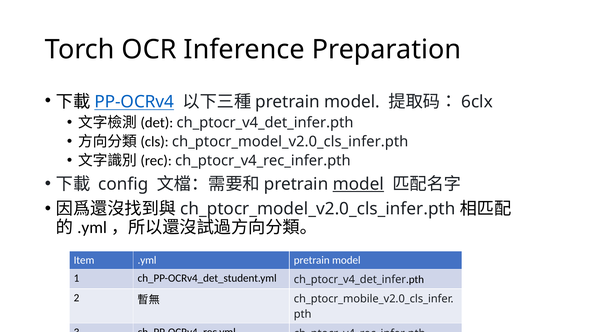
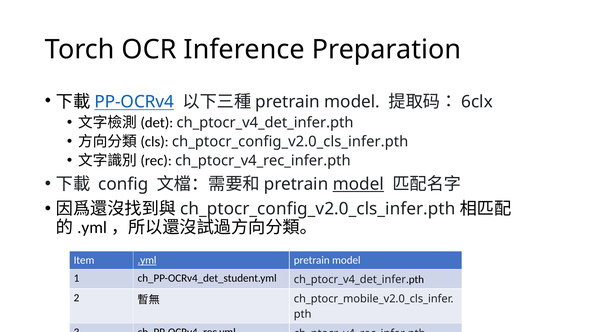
ch_ptocr_model_v2.0_cls_infer.pth at (290, 141): ch_ptocr_model_v2.0_cls_infer.pth -> ch_ptocr_config_v2.0_cls_infer.pth
ch_ptocr_model_v2.0_cls_infer.pth at (318, 208): ch_ptocr_model_v2.0_cls_infer.pth -> ch_ptocr_config_v2.0_cls_infer.pth
.yml underline: none -> present
